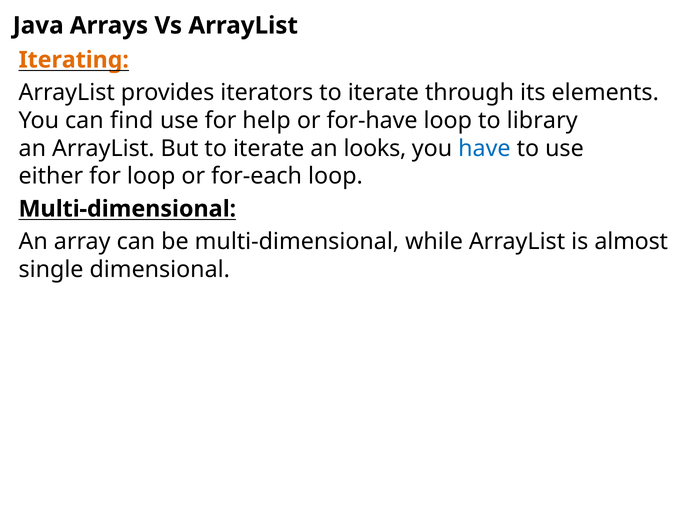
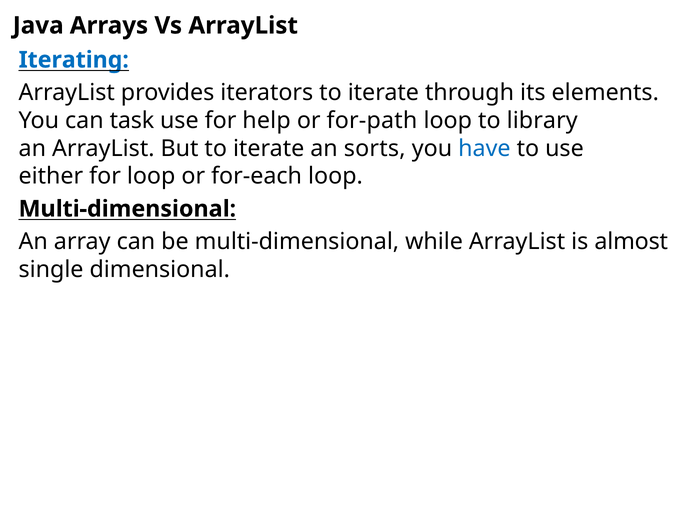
Iterating colour: orange -> blue
find: find -> task
for-have: for-have -> for-path
looks: looks -> sorts
